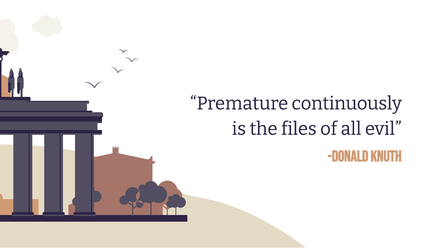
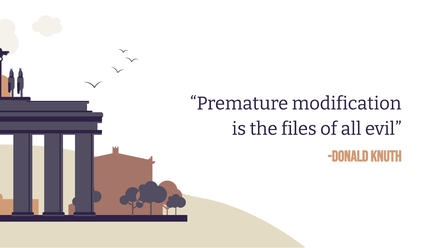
continuously: continuously -> modification
